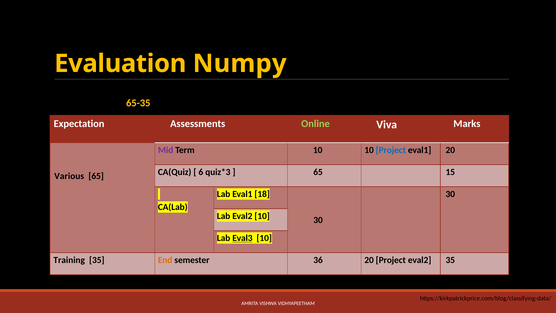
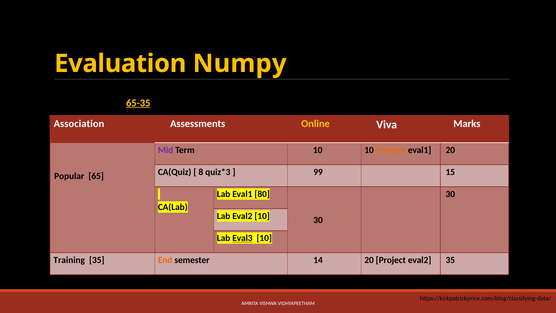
65-35 underline: none -> present
Expectation: Expectation -> Association
Online colour: light green -> yellow
Project at (391, 150) colour: blue -> orange
6: 6 -> 8
65 at (318, 172): 65 -> 99
Various: Various -> Popular
18: 18 -> 80
36: 36 -> 14
